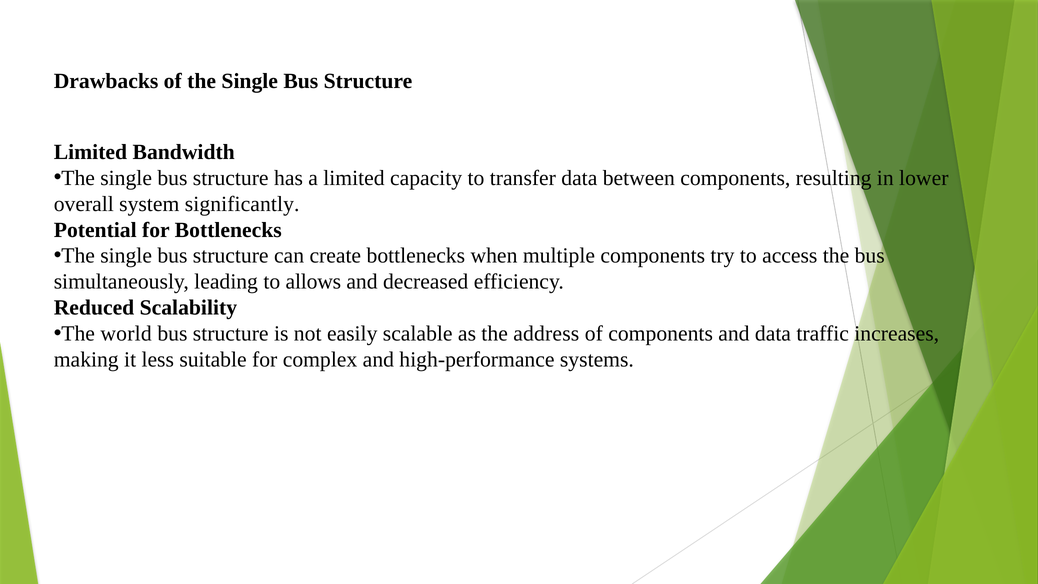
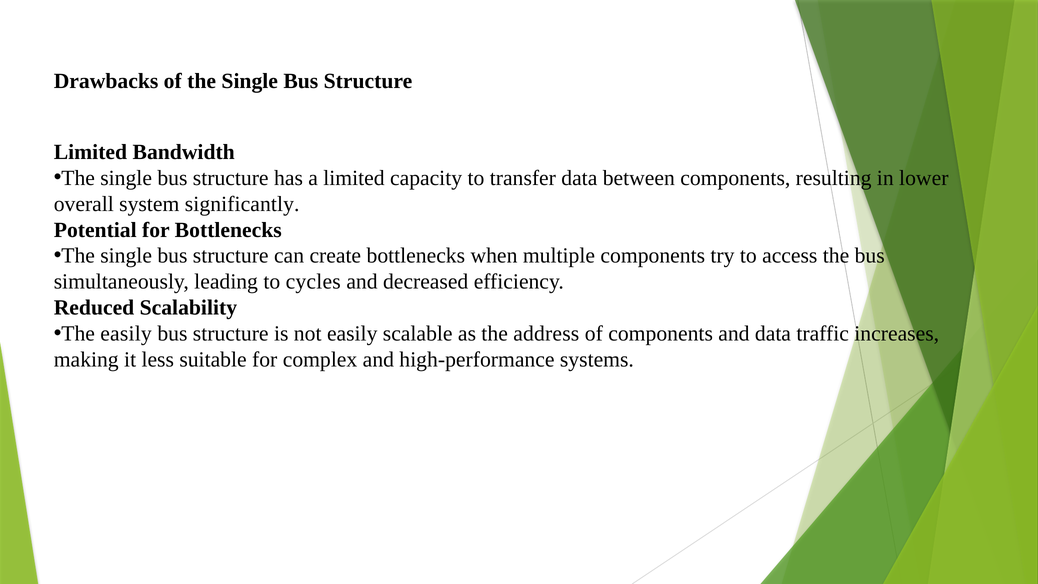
allows: allows -> cycles
The world: world -> easily
